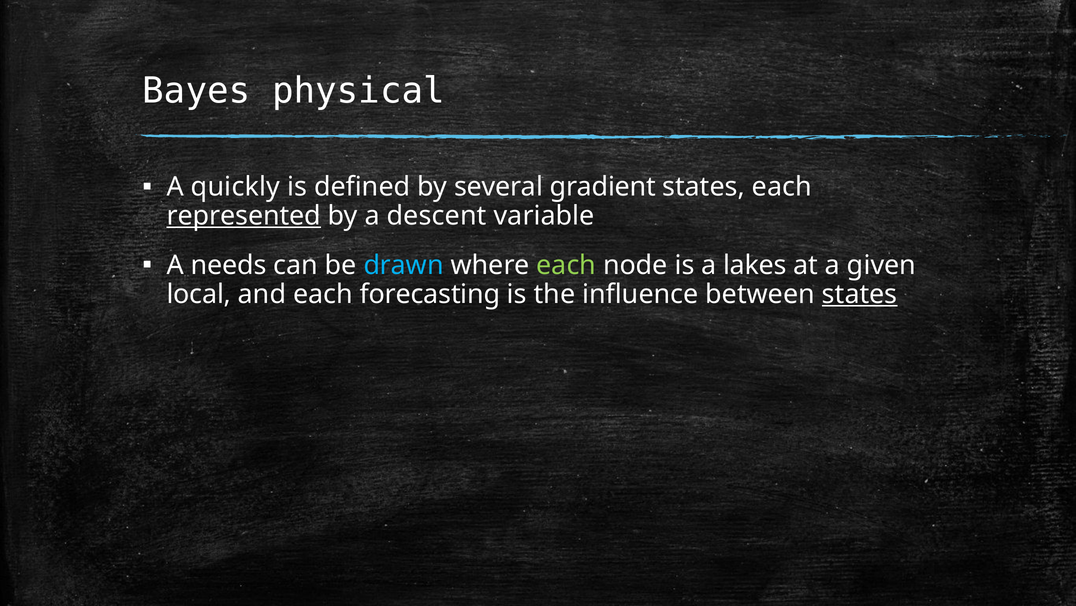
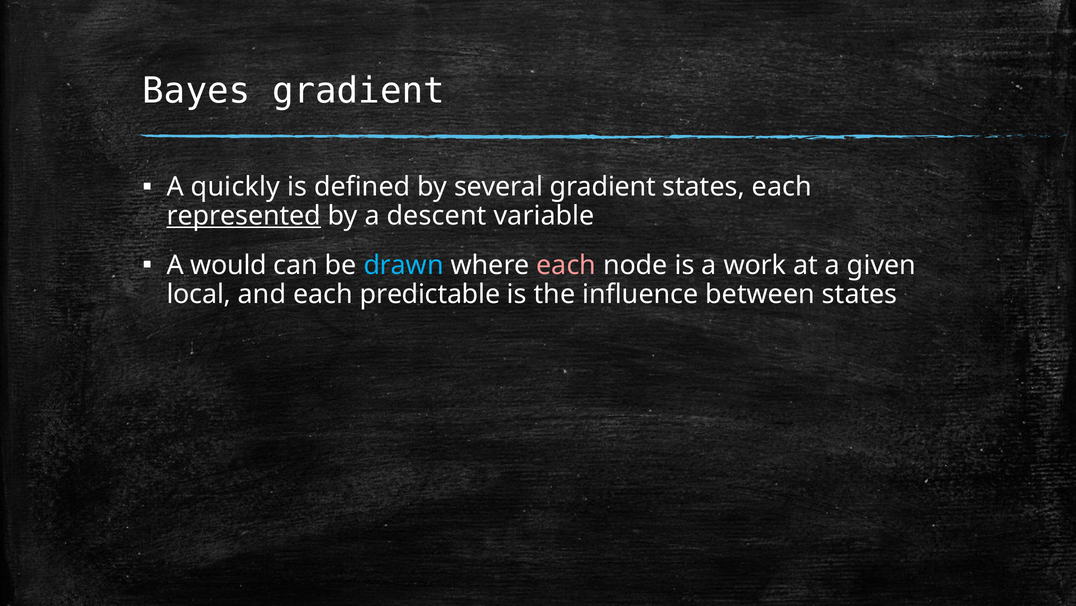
Bayes physical: physical -> gradient
needs: needs -> would
each at (566, 265) colour: light green -> pink
lakes: lakes -> work
forecasting: forecasting -> predictable
states at (860, 294) underline: present -> none
